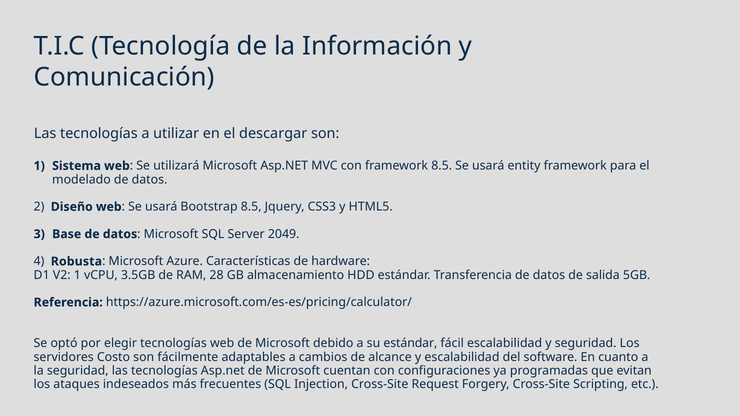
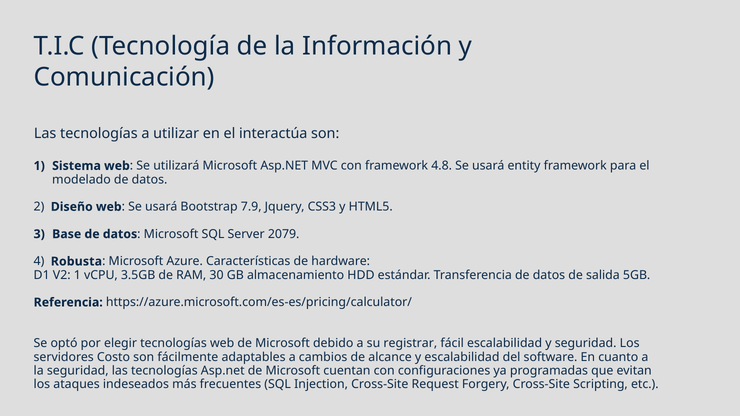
descargar: descargar -> interactúa
framework 8.5: 8.5 -> 4.8
Bootstrap 8.5: 8.5 -> 7.9
2049: 2049 -> 2079
28: 28 -> 30
su estándar: estándar -> registrar
